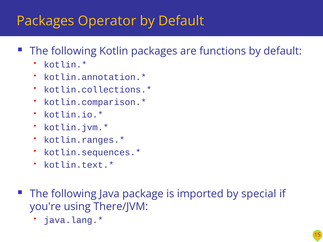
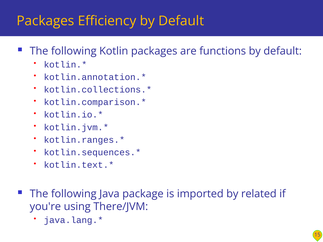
Operator: Operator -> Efficiency
special: special -> related
